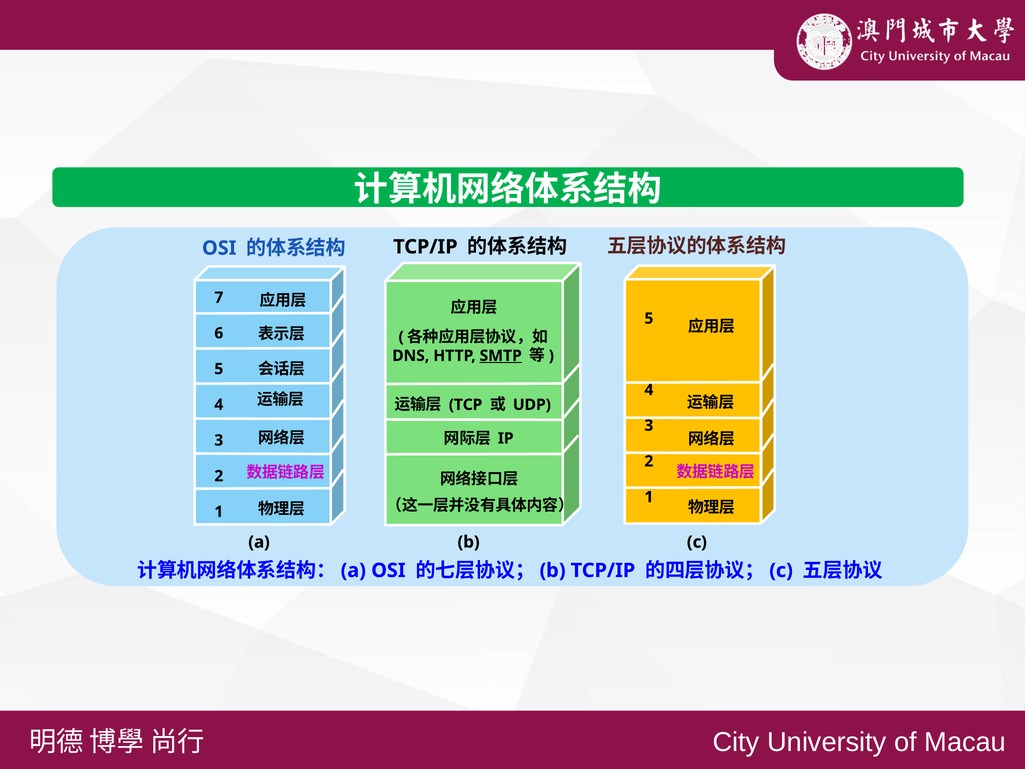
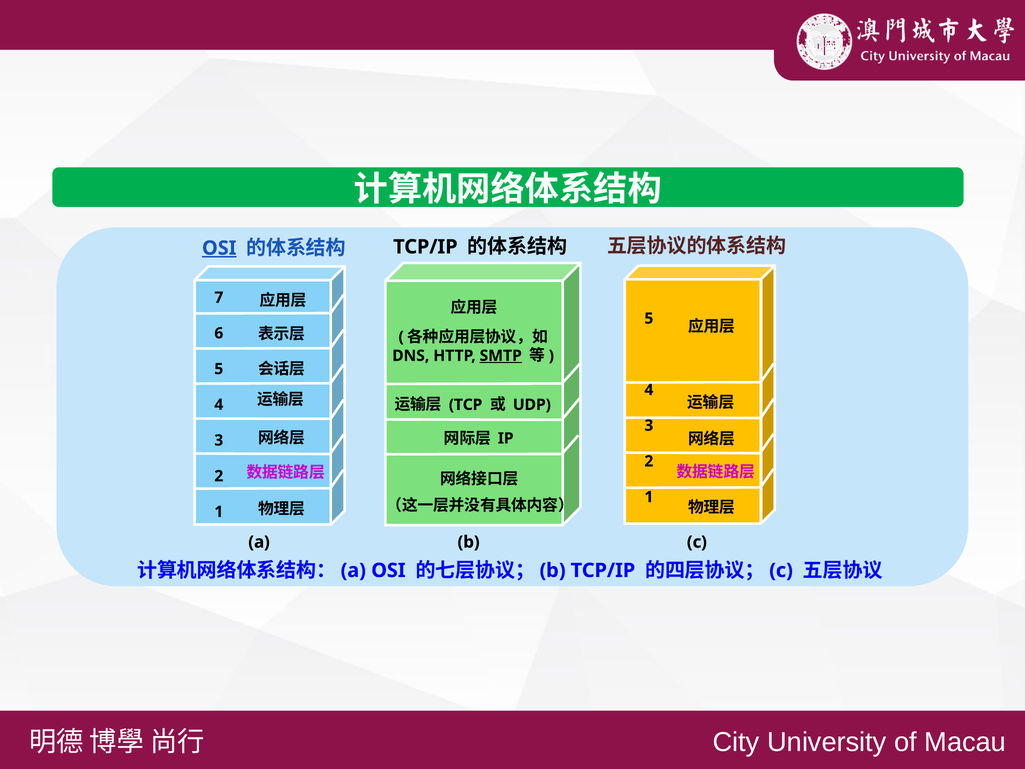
OSI at (219, 248) underline: none -> present
